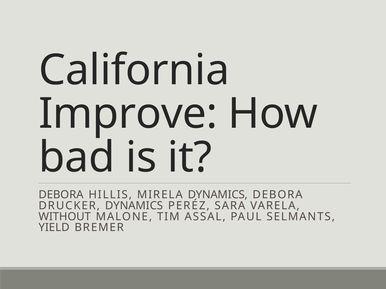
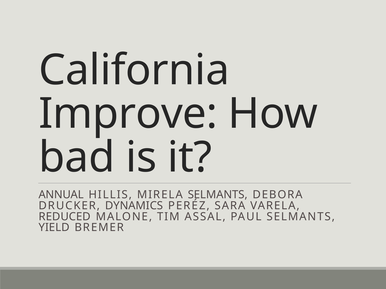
DEBORA at (61, 195): DEBORA -> ANNUAL
MIRELA DYNAMICS: DYNAMICS -> SELMANTS
WITHOUT: WITHOUT -> REDUCED
